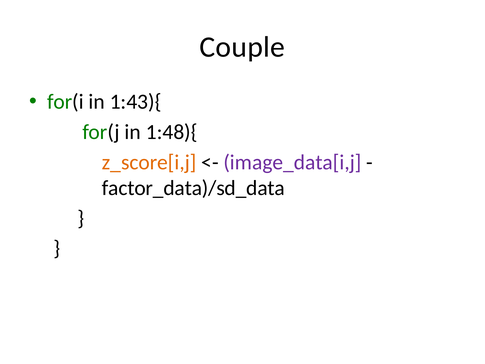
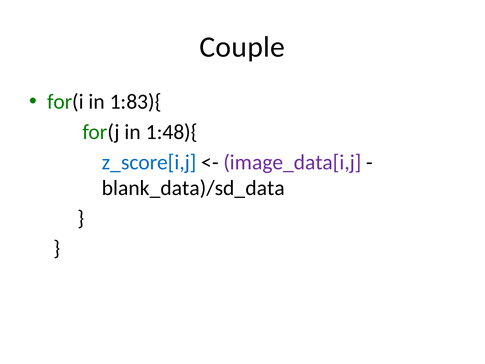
1:43){: 1:43){ -> 1:83){
z_score[i,j colour: orange -> blue
factor_data)/sd_data: factor_data)/sd_data -> blank_data)/sd_data
